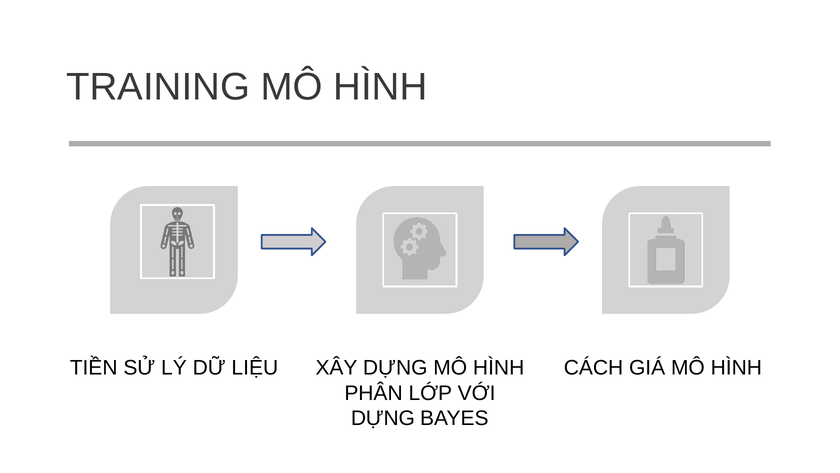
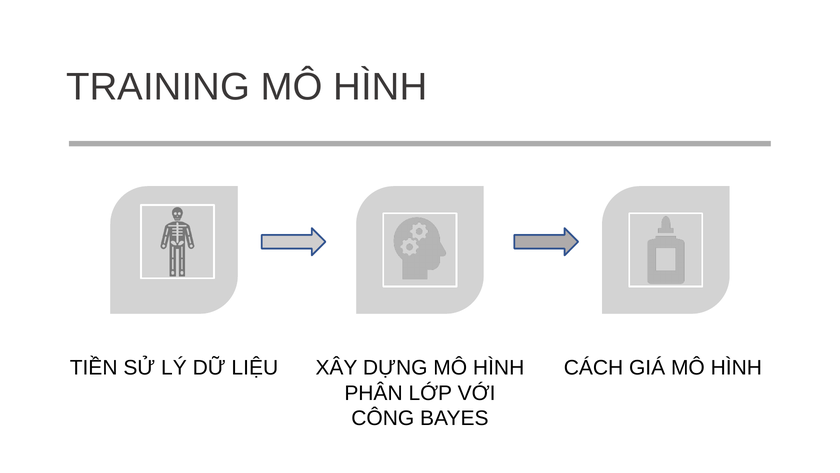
DỰNG at (383, 418): DỰNG -> CÔNG
